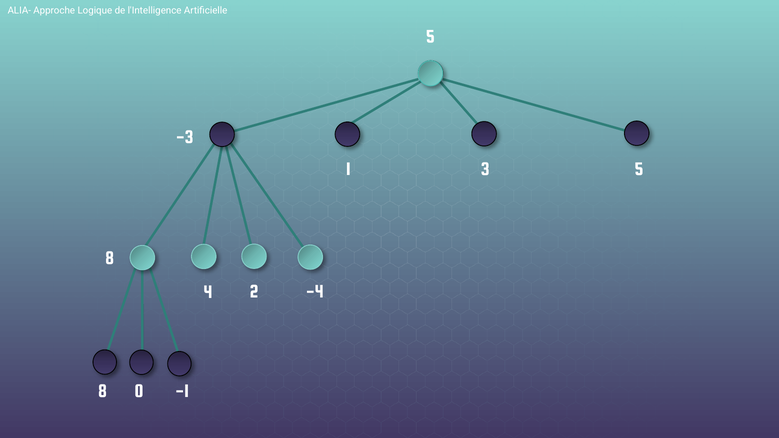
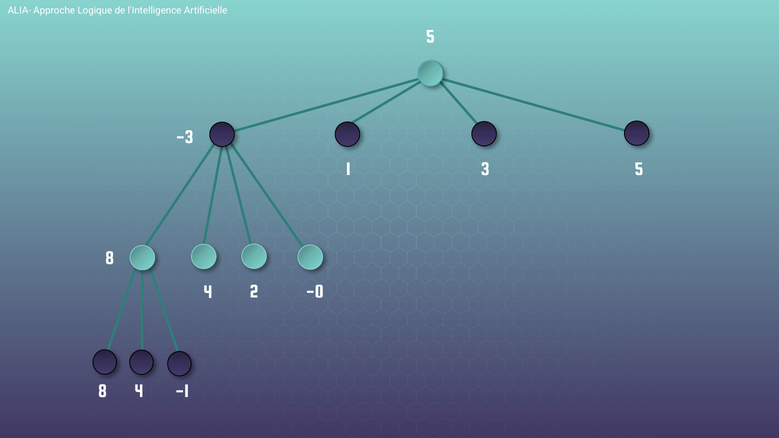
-4: -4 -> -0
8 0: 0 -> 4
